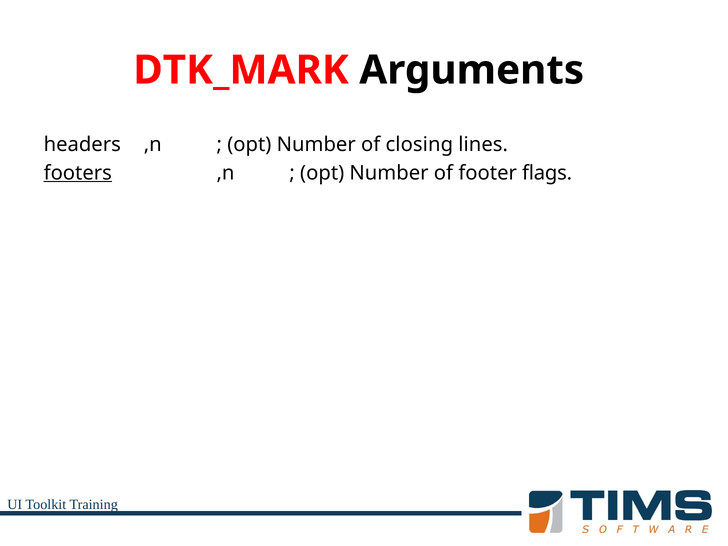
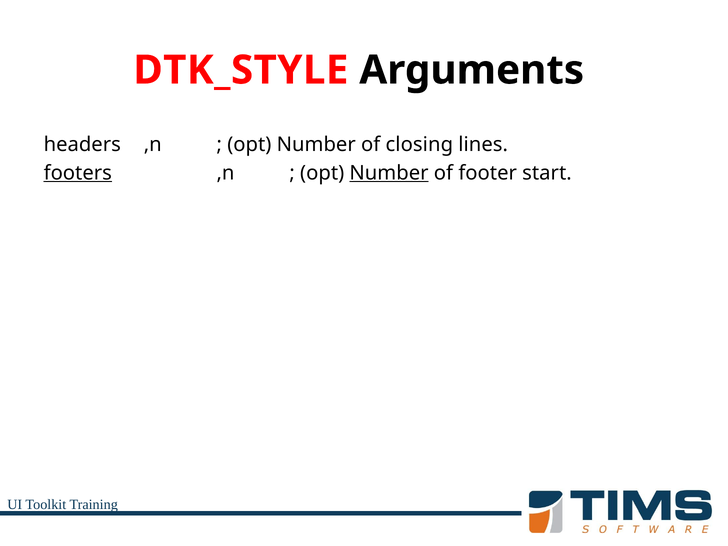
DTK_MARK: DTK_MARK -> DTK_STYLE
Number at (389, 173) underline: none -> present
flags: flags -> start
